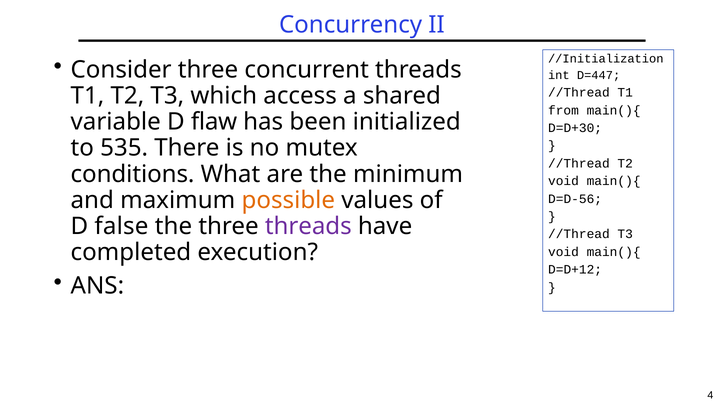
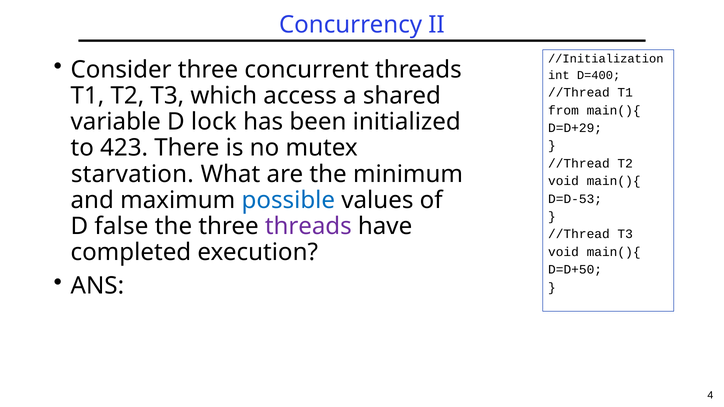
D=447: D=447 -> D=400
flaw: flaw -> lock
D=D+30: D=D+30 -> D=D+29
535: 535 -> 423
conditions: conditions -> starvation
possible colour: orange -> blue
D=D-56: D=D-56 -> D=D-53
D=D+12: D=D+12 -> D=D+50
